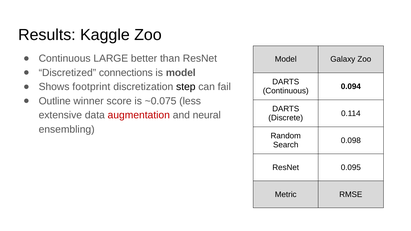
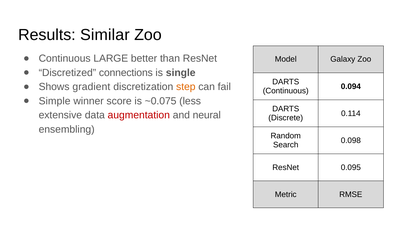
Kaggle: Kaggle -> Similar
is model: model -> single
footprint: footprint -> gradient
step colour: black -> orange
Outline: Outline -> Simple
